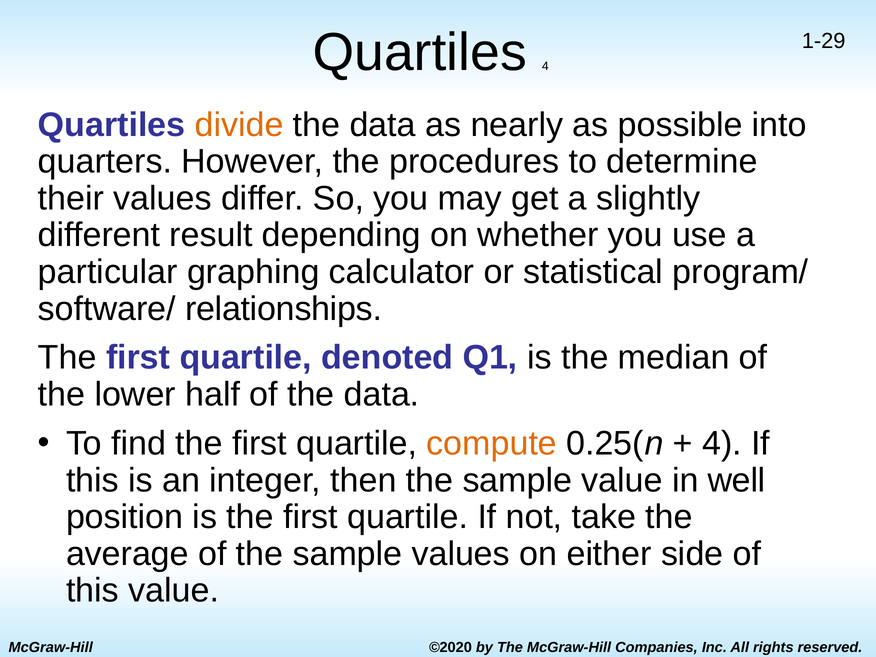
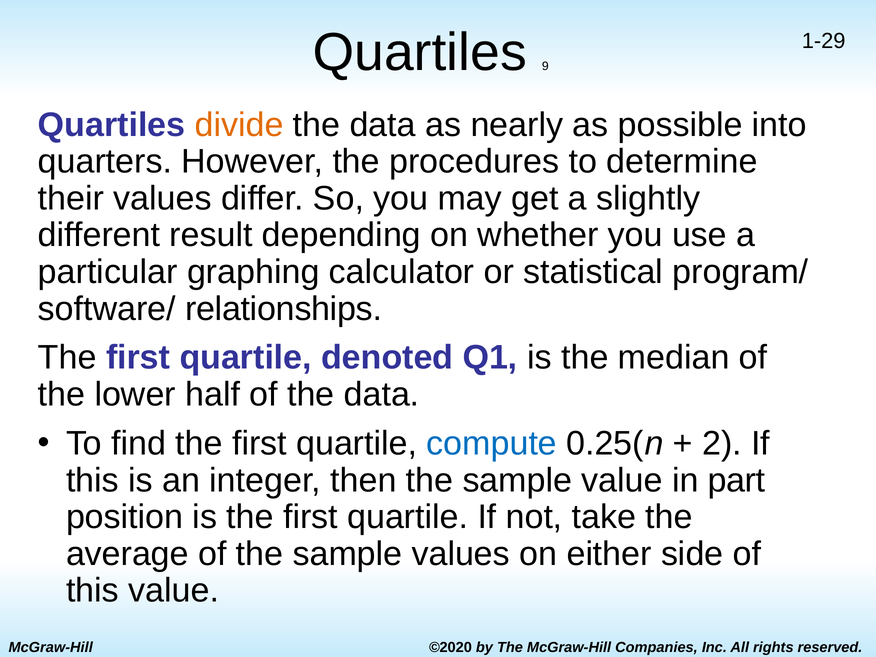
Quartiles 4: 4 -> 9
compute colour: orange -> blue
4 at (722, 444): 4 -> 2
well: well -> part
